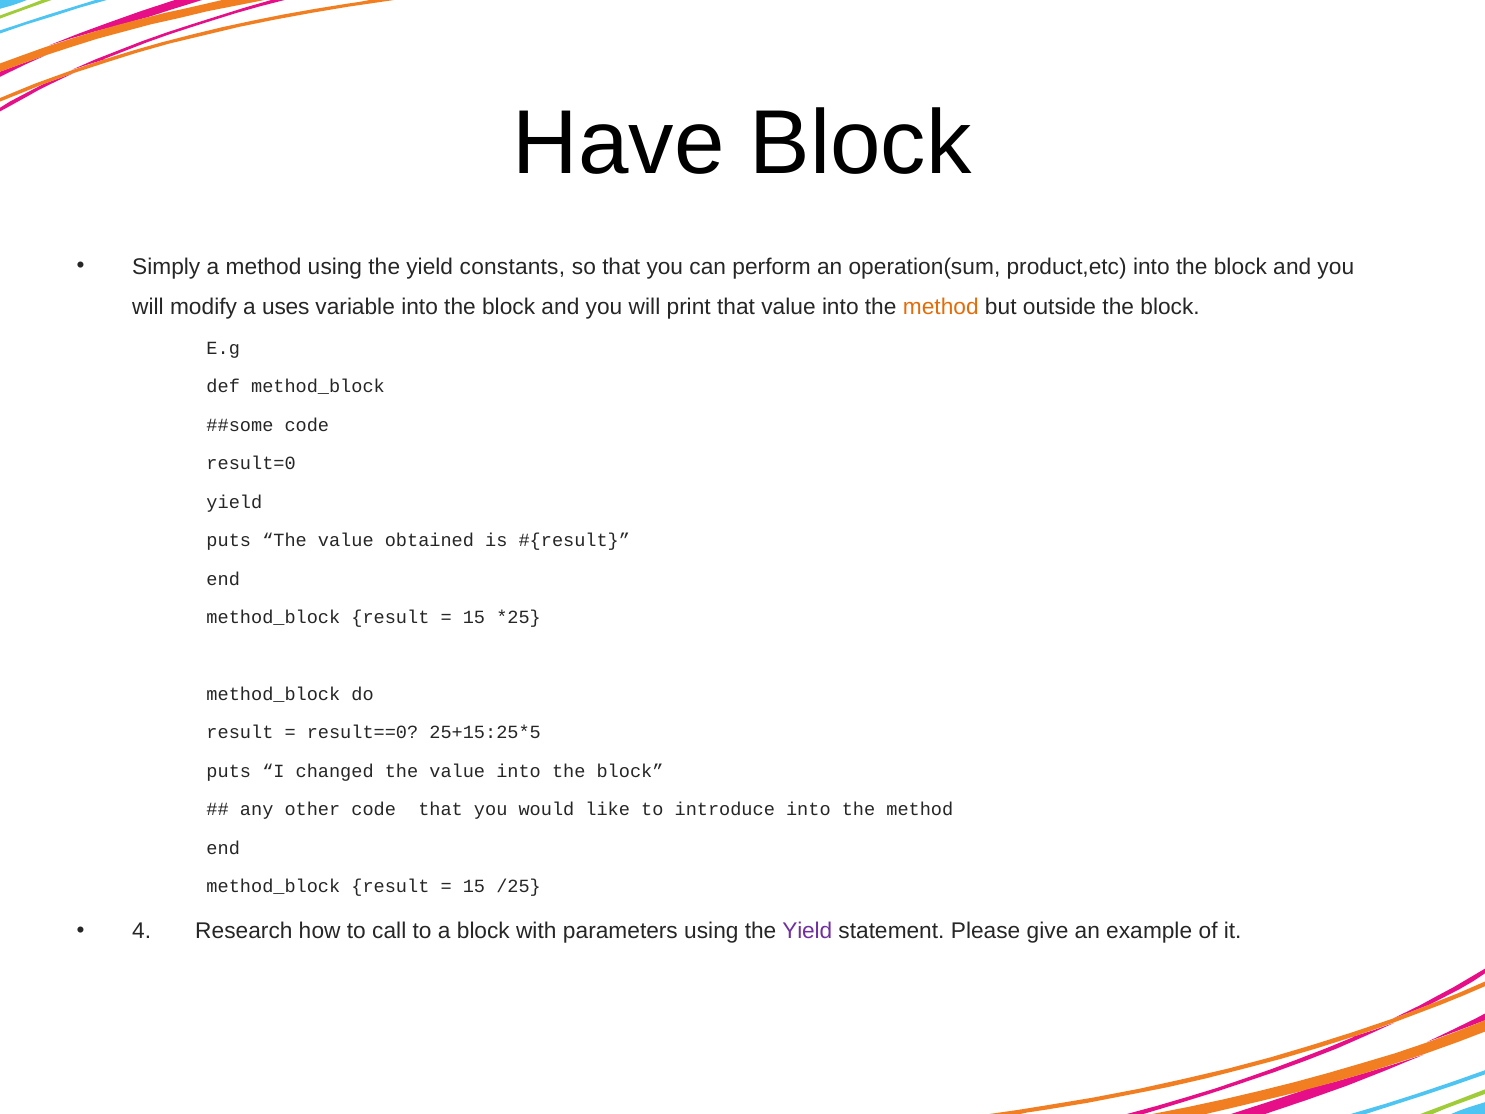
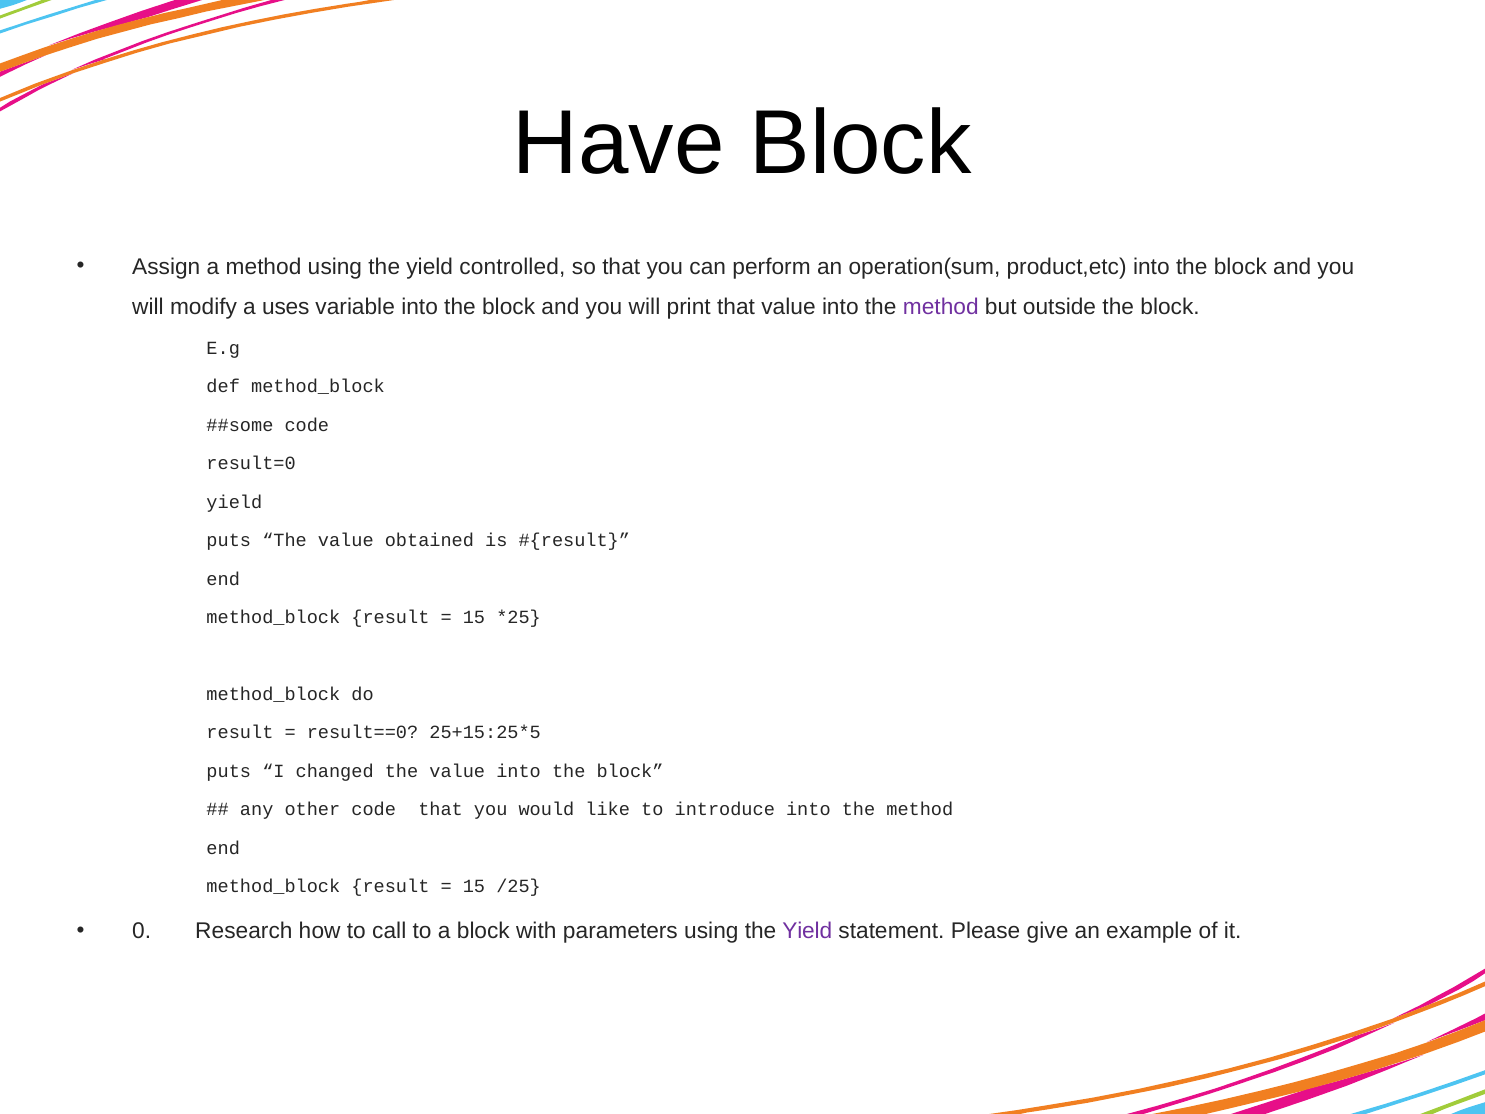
Simply: Simply -> Assign
constants: constants -> controlled
method at (941, 307) colour: orange -> purple
4: 4 -> 0
